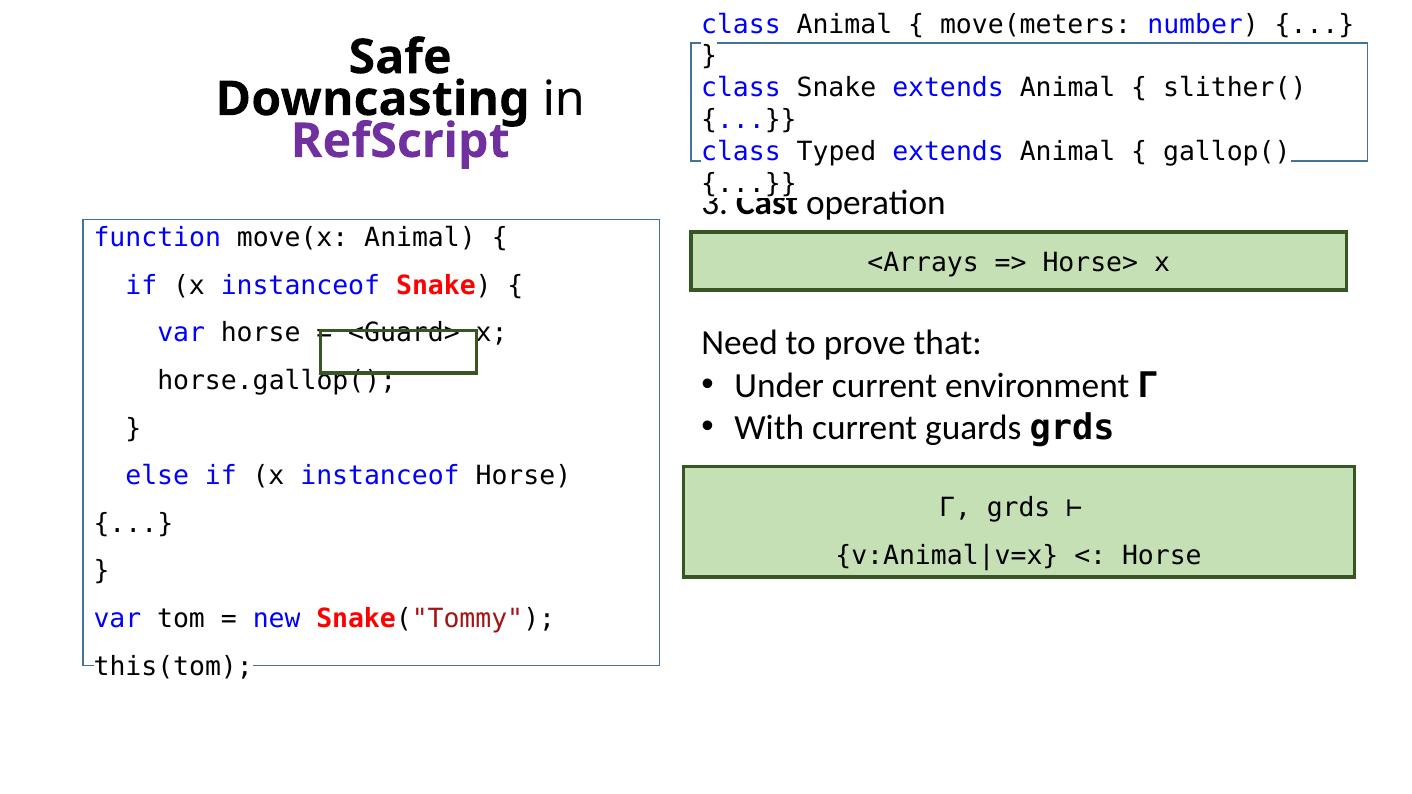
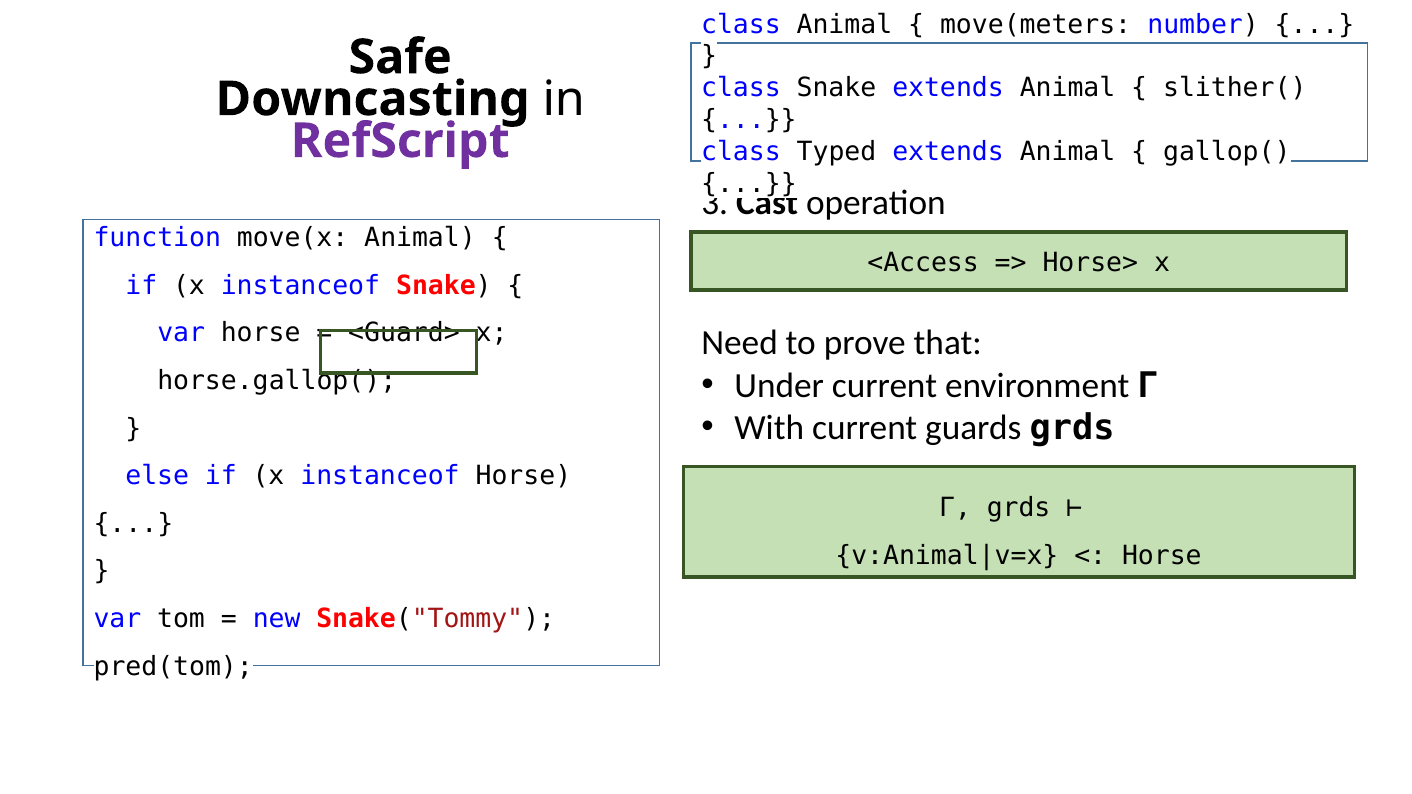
<Arrays: <Arrays -> <Access
this(tom: this(tom -> pred(tom
